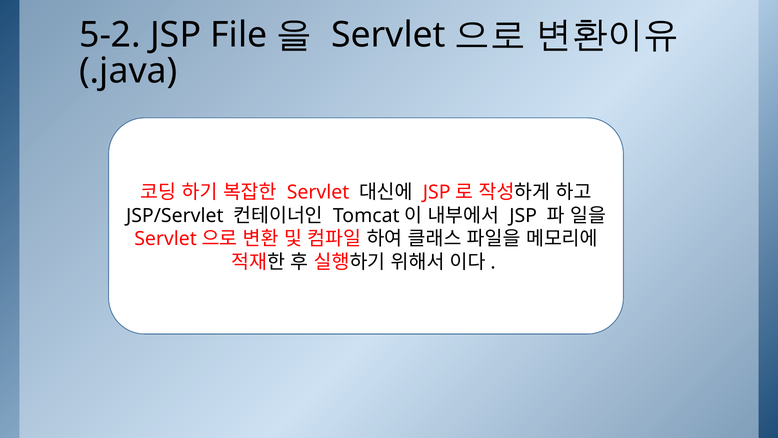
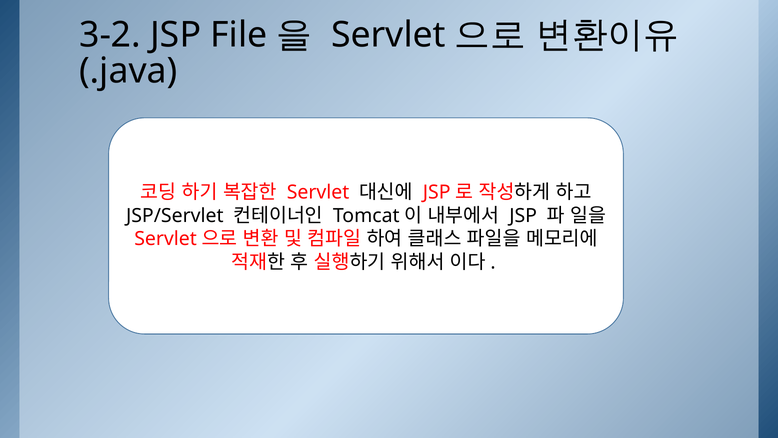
5-2: 5-2 -> 3-2
